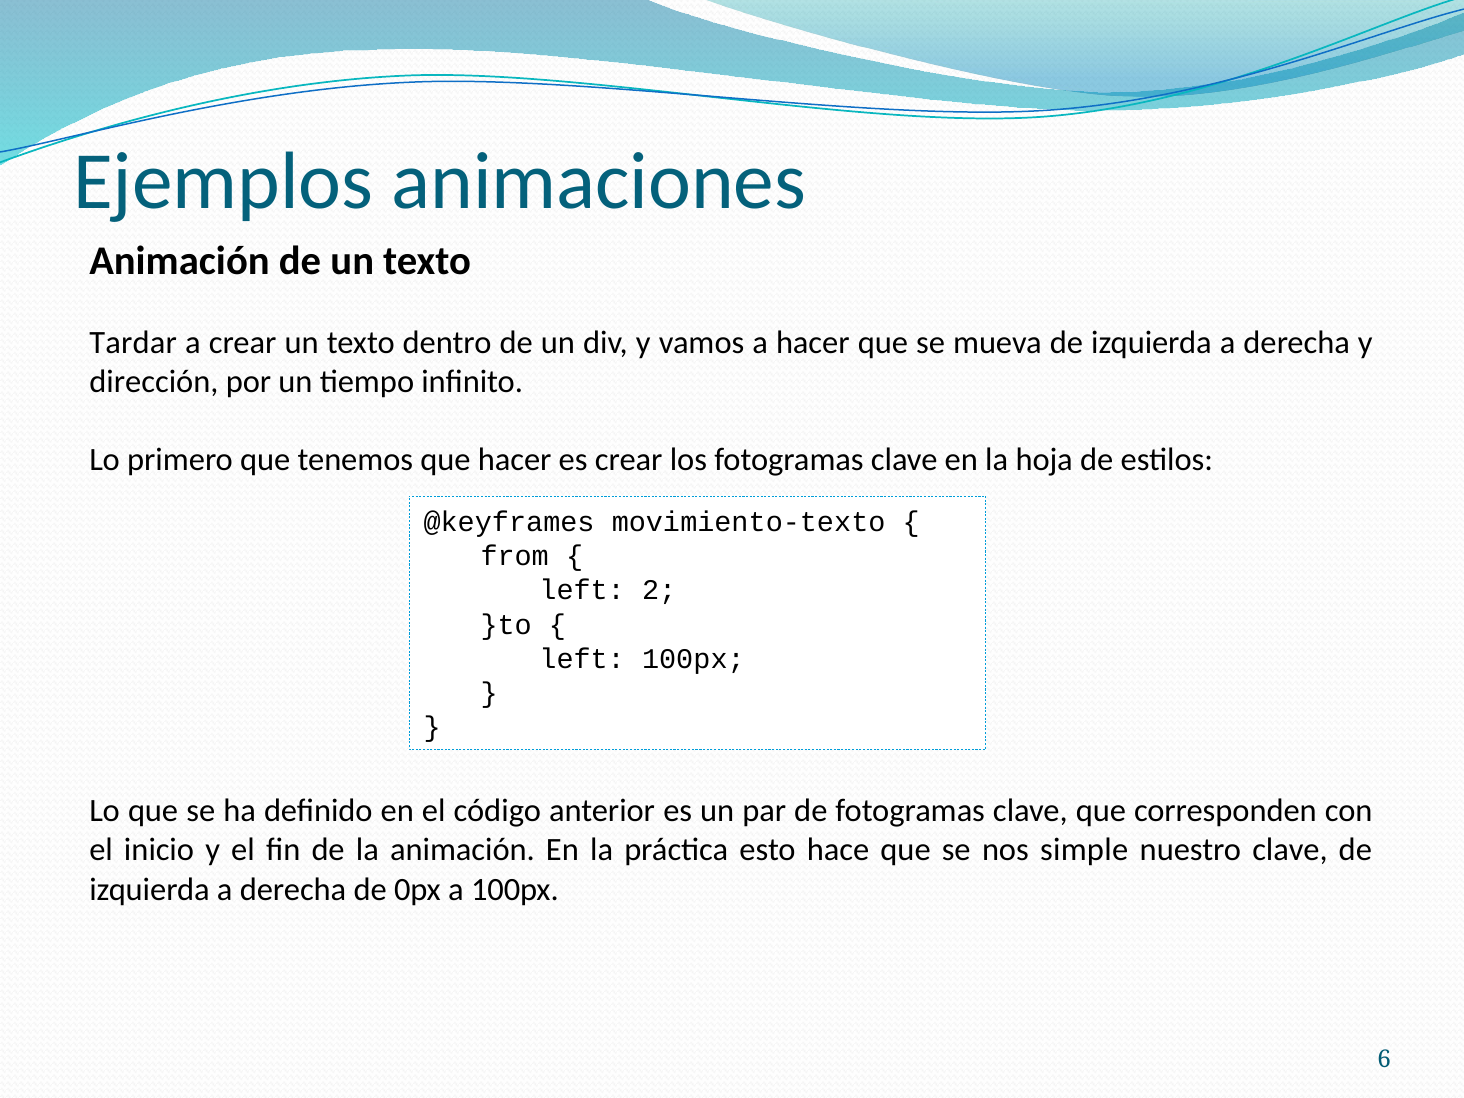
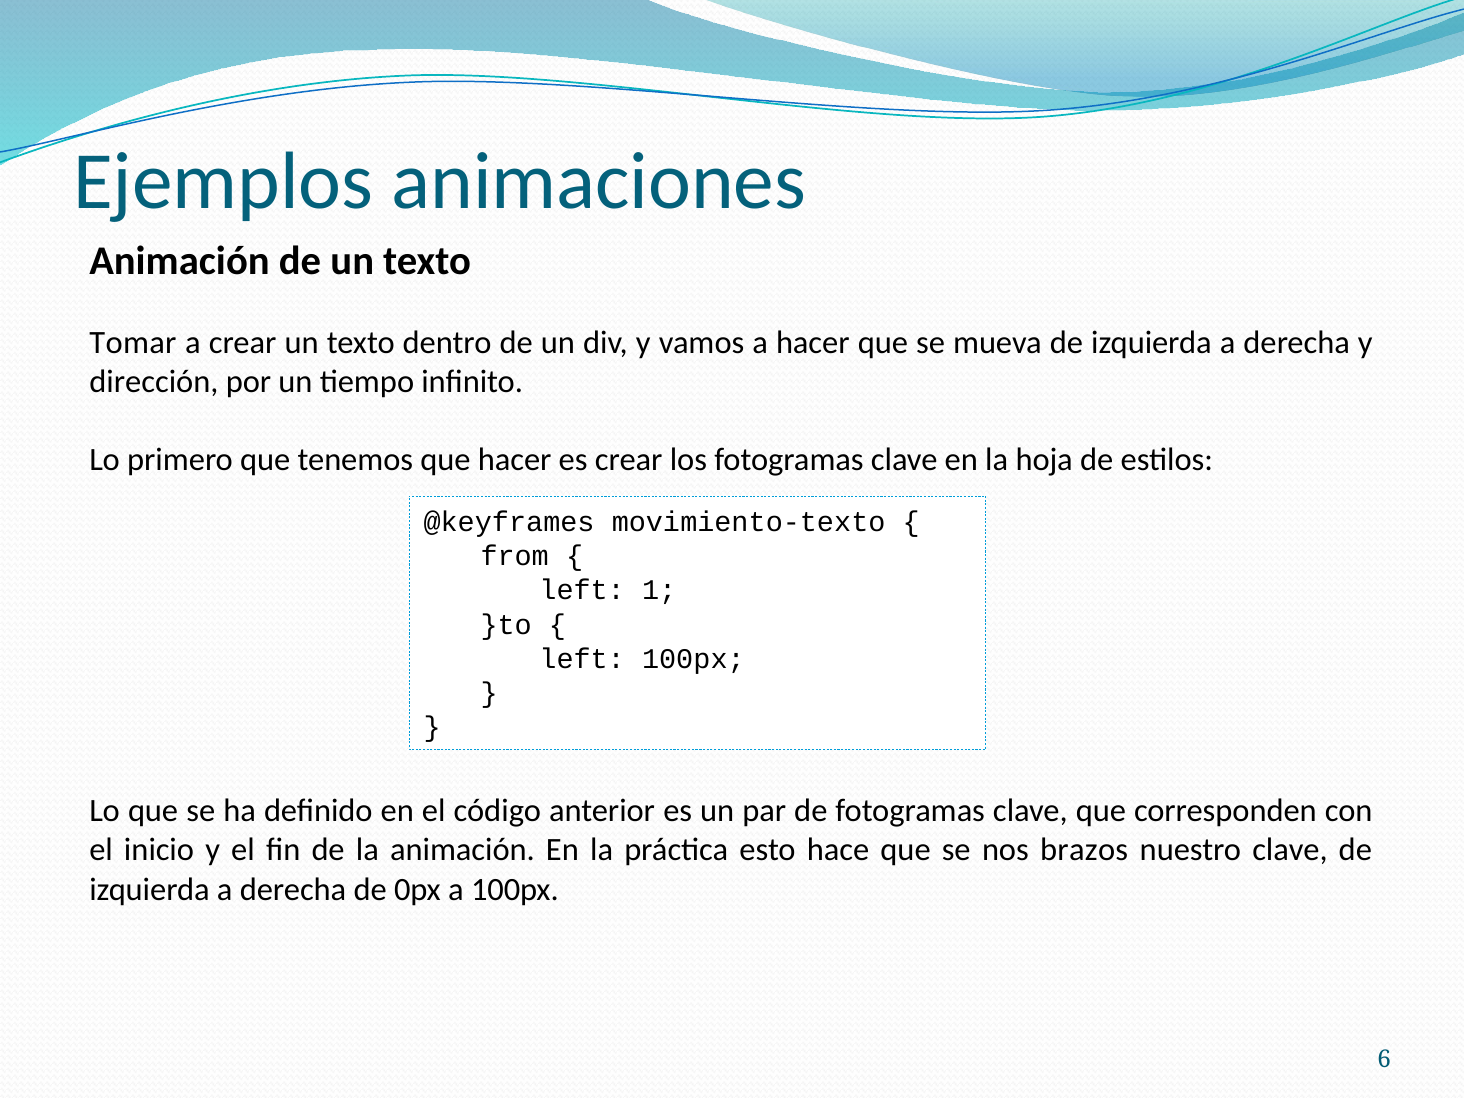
Tardar: Tardar -> Tomar
2: 2 -> 1
simple: simple -> brazos
